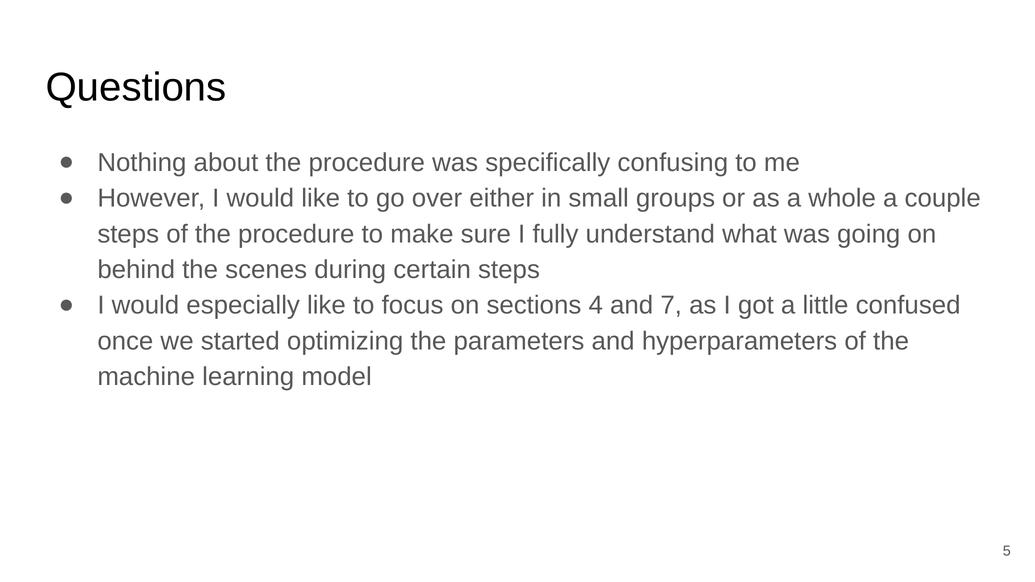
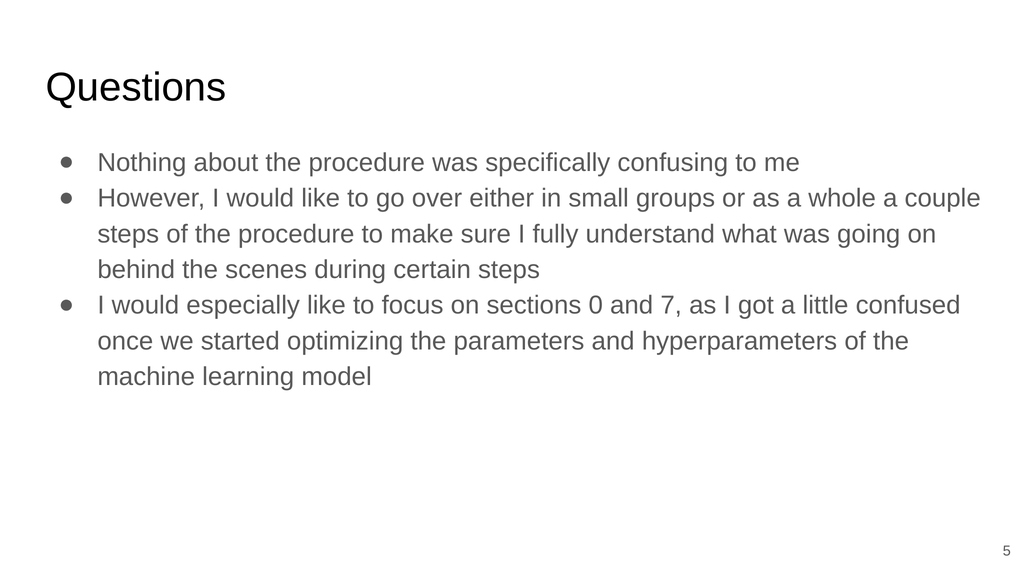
4: 4 -> 0
